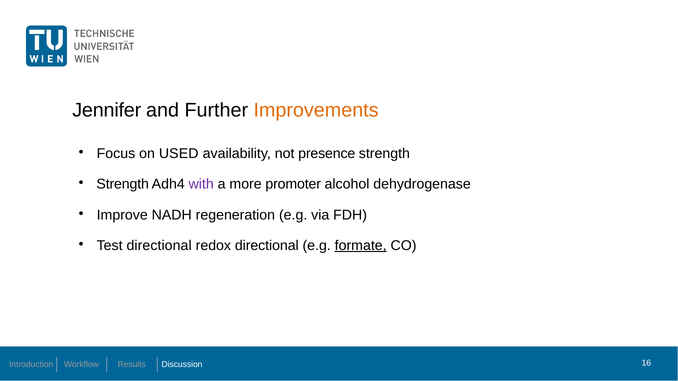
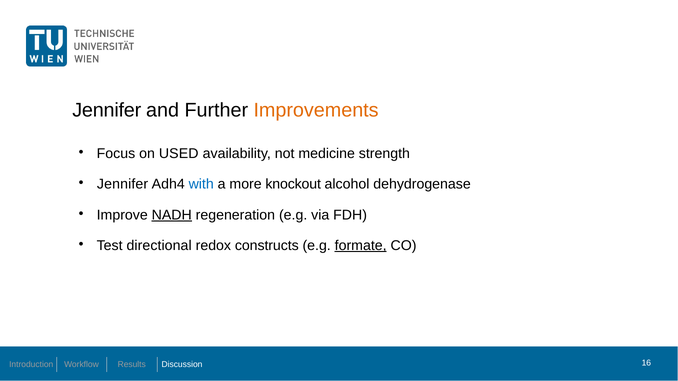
presence: presence -> medicine
Strength at (123, 184): Strength -> Jennifer
with colour: purple -> blue
promoter: promoter -> knockout
NADH underline: none -> present
redox directional: directional -> constructs
